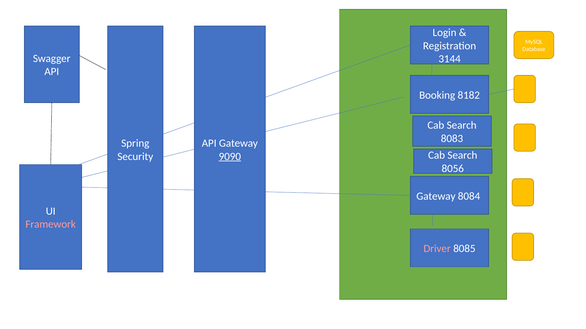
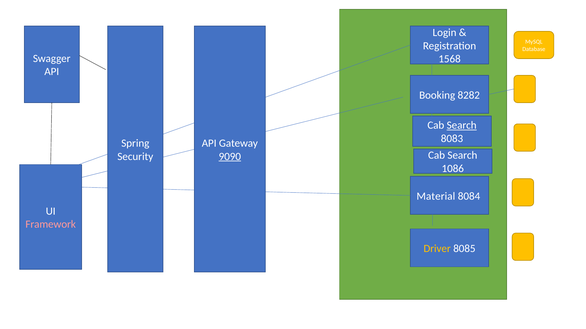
3144: 3144 -> 1568
8182: 8182 -> 8282
Search at (462, 126) underline: none -> present
8056: 8056 -> 1086
Gateway at (436, 197): Gateway -> Material
Driver colour: pink -> yellow
